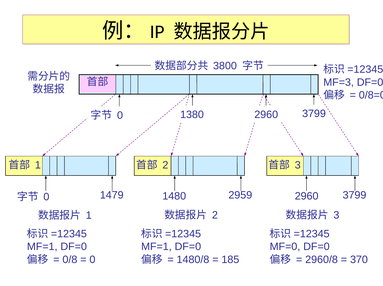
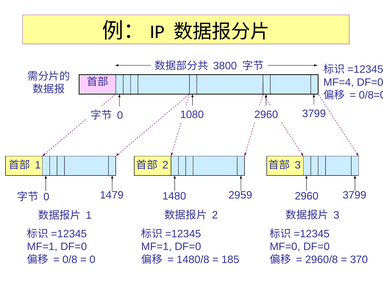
MF=3: MF=3 -> MF=4
1380: 1380 -> 1080
